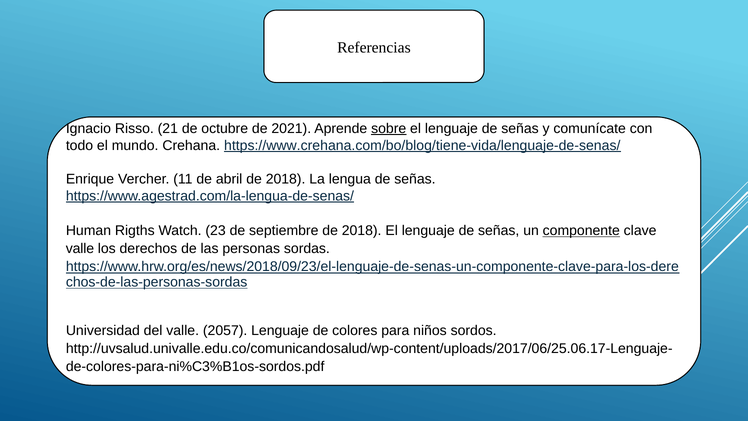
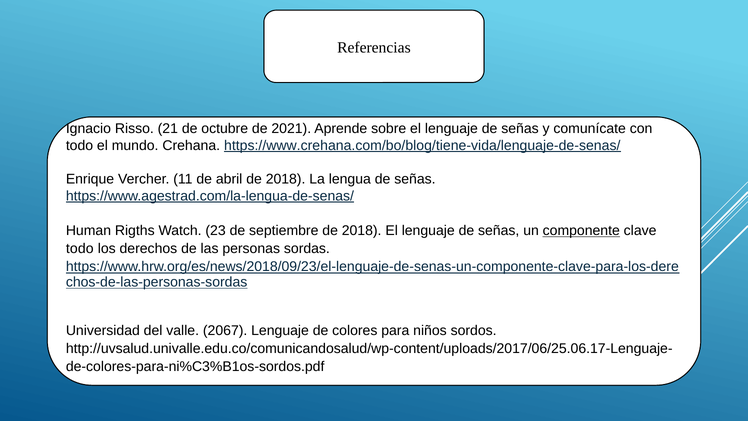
sobre underline: present -> none
valle at (80, 249): valle -> todo
2057: 2057 -> 2067
